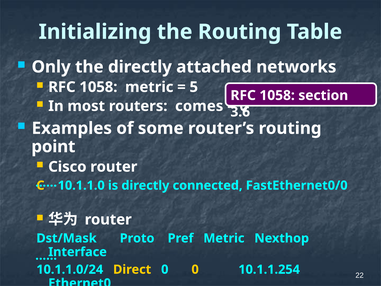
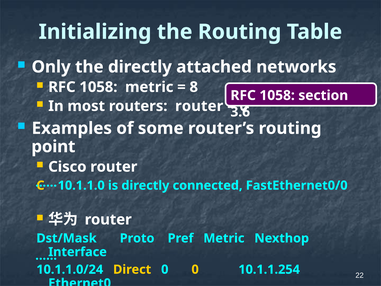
5: 5 -> 8
routers comes: comes -> router
